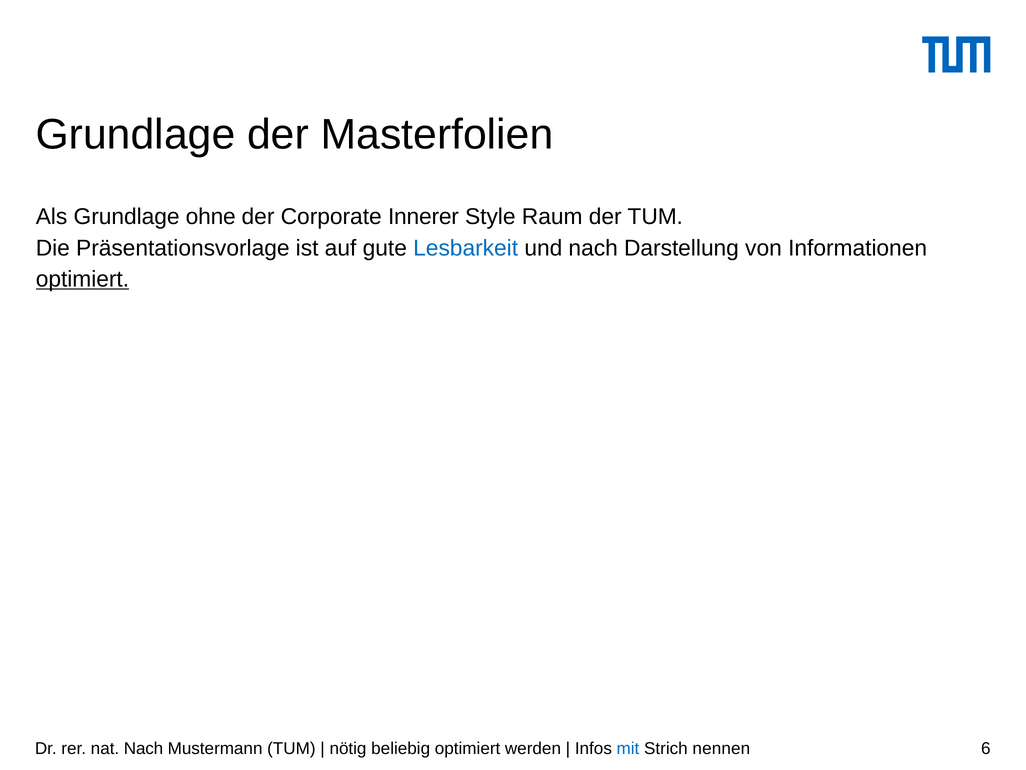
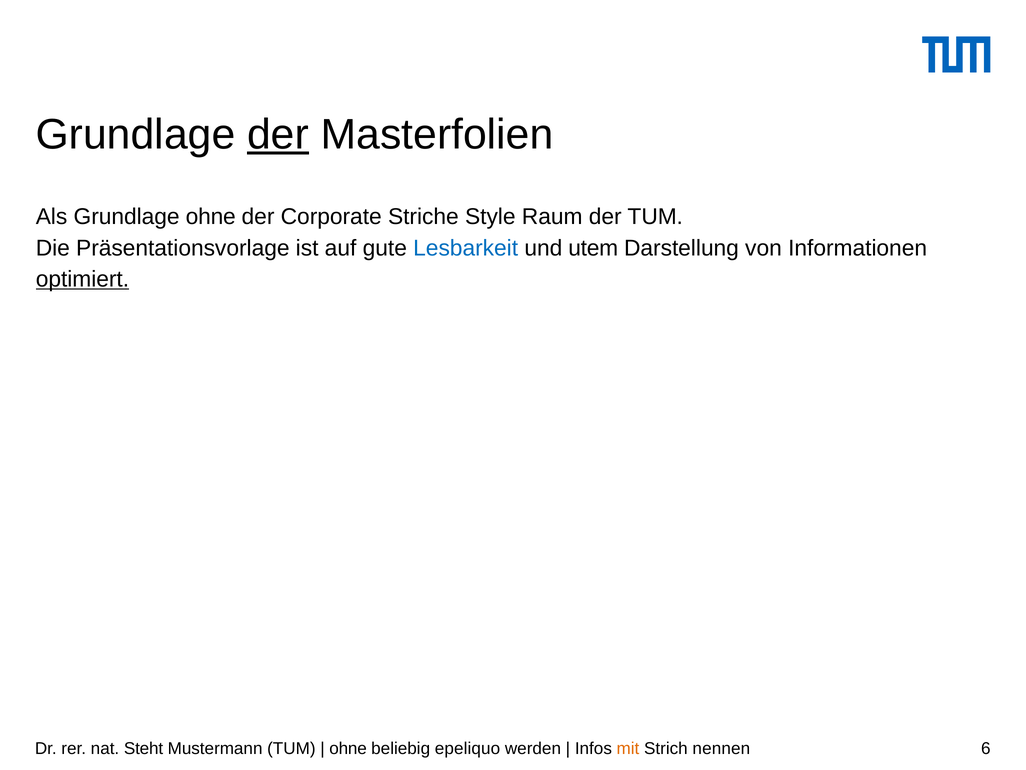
der at (278, 135) underline: none -> present
Innerer: Innerer -> Striche
und nach: nach -> utem
nat Nach: Nach -> Steht
nötig at (348, 748): nötig -> ohne
beliebig optimiert: optimiert -> epeliquo
mit colour: blue -> orange
